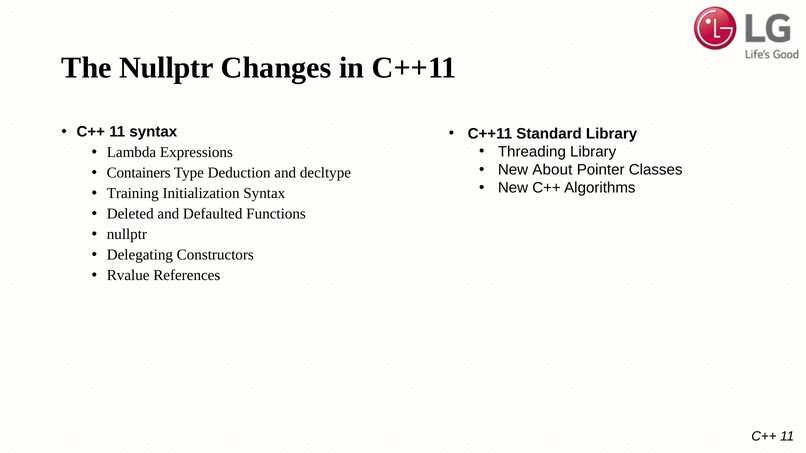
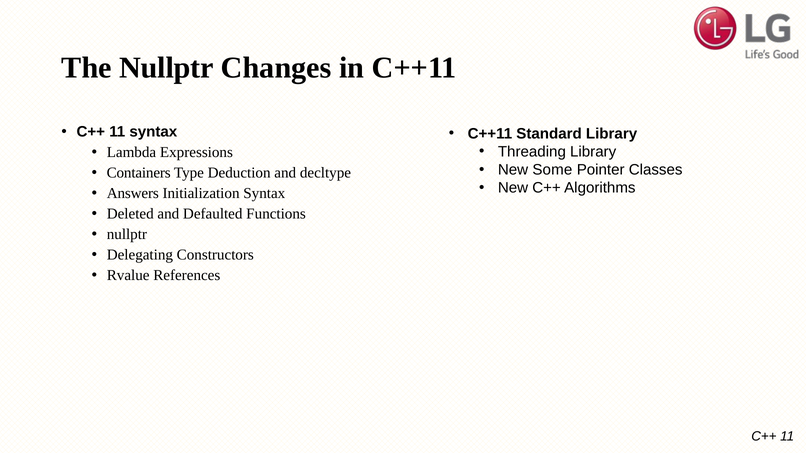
About: About -> Some
Training: Training -> Answers
